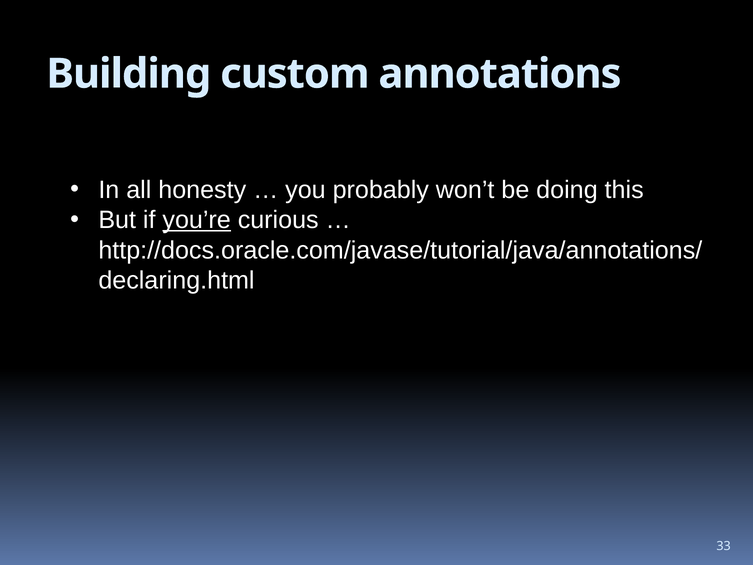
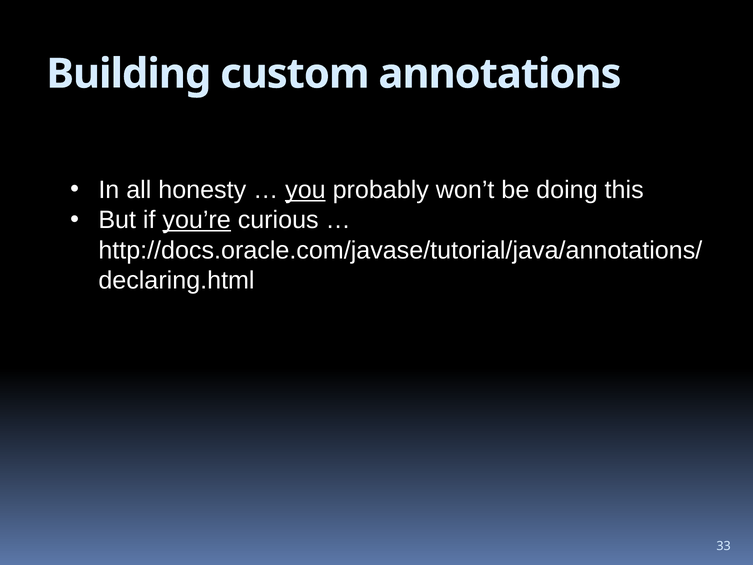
you underline: none -> present
